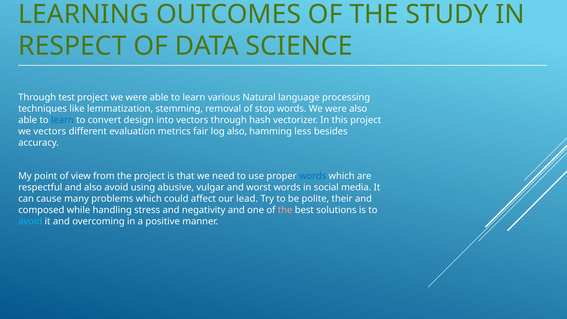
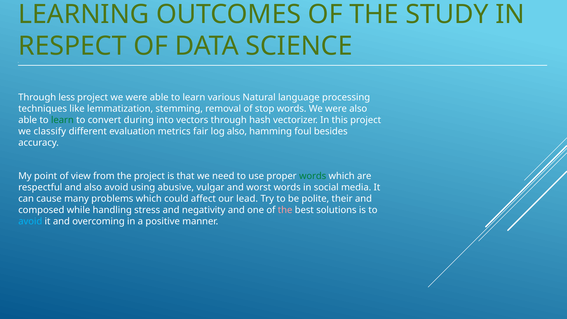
test: test -> less
learn at (62, 120) colour: blue -> green
design: design -> during
we vectors: vectors -> classify
less: less -> foul
words at (313, 176) colour: blue -> green
